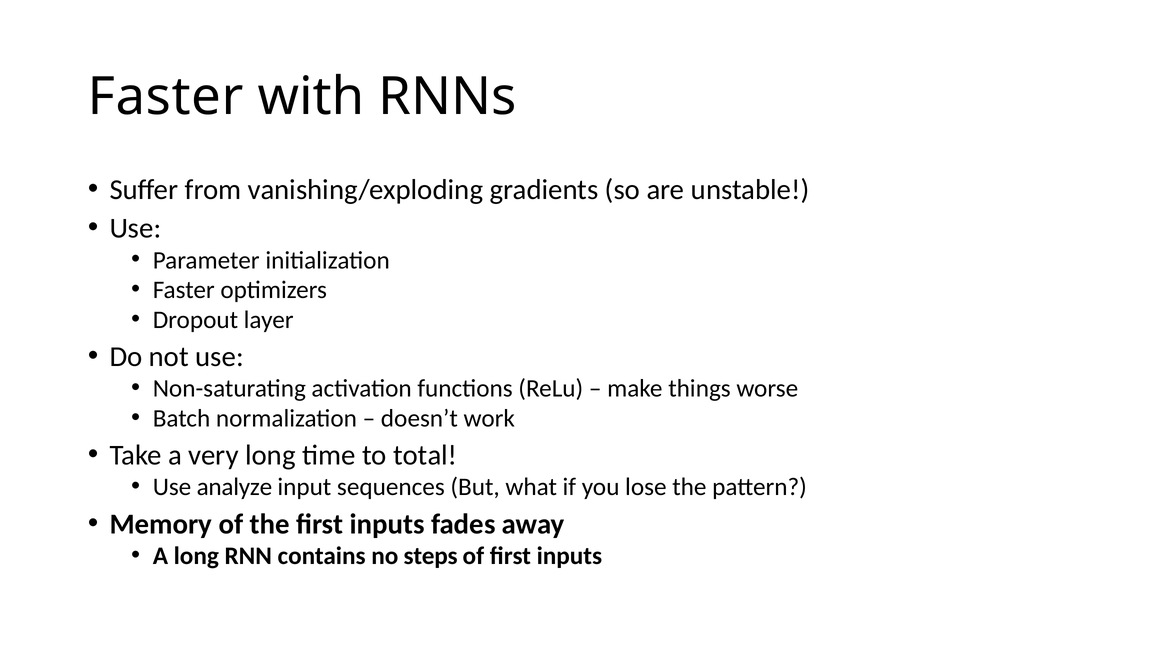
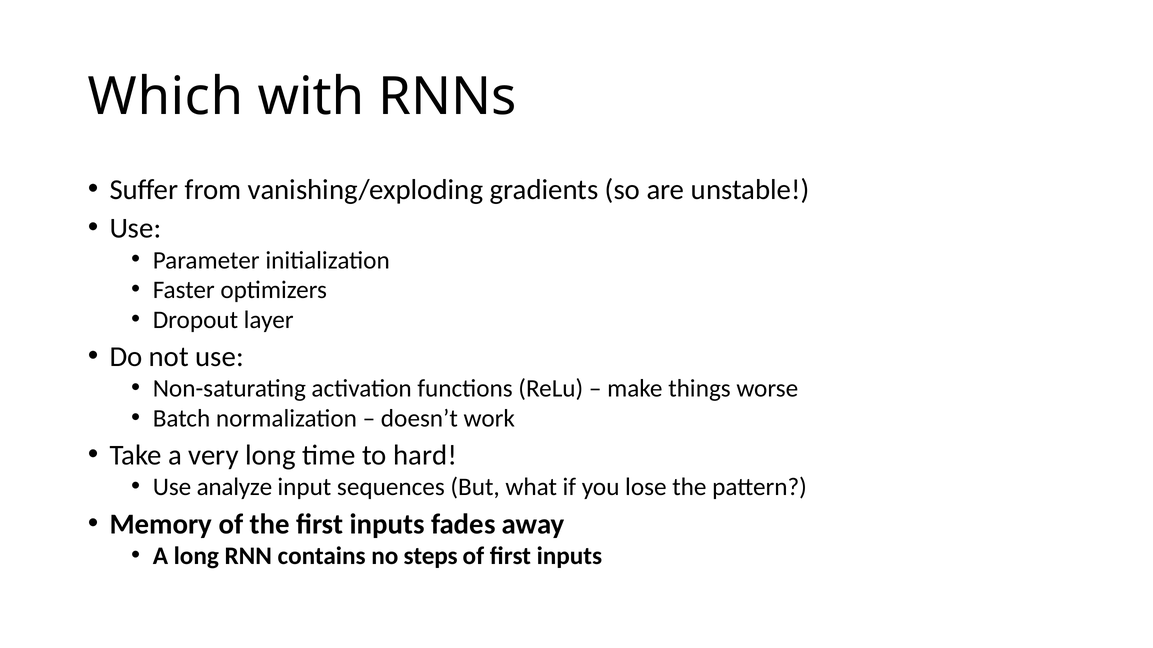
Faster at (166, 97): Faster -> Which
total: total -> hard
